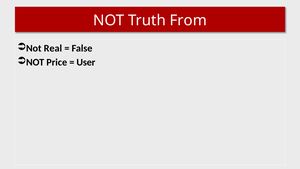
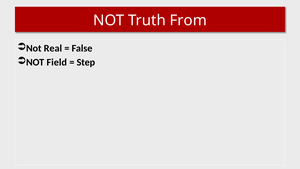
Price: Price -> Field
User: User -> Step
